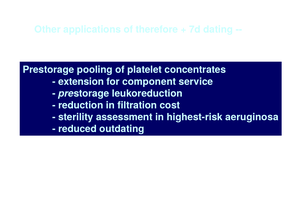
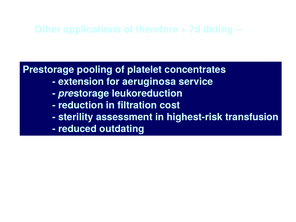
component: component -> aeruginosa
aeruginosa: aeruginosa -> transfusion
